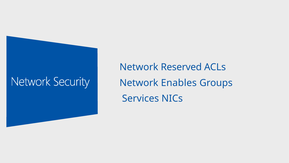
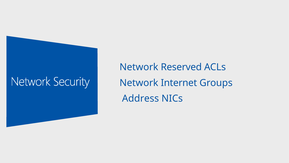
Enables: Enables -> Internet
Services: Services -> Address
